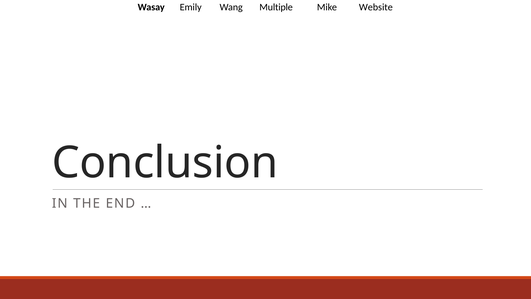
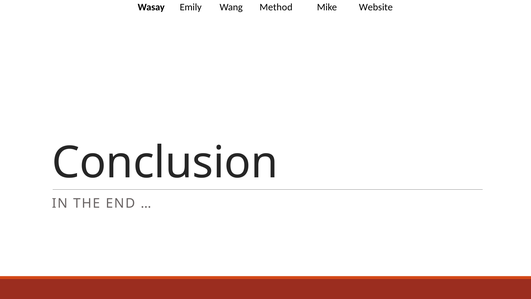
Multiple: Multiple -> Method
